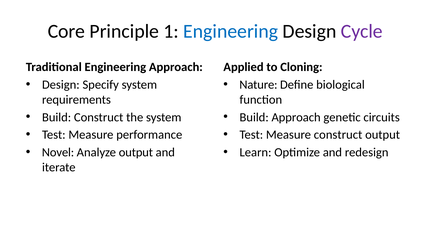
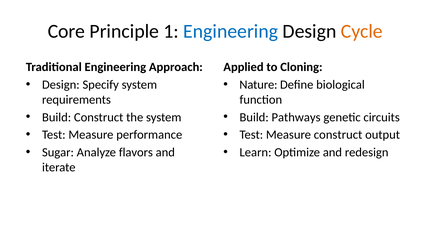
Cycle colour: purple -> orange
Build Approach: Approach -> Pathways
Novel: Novel -> Sugar
Analyze output: output -> flavors
